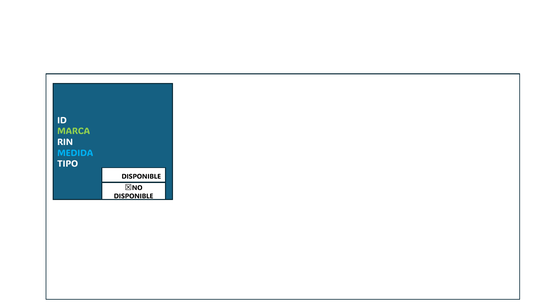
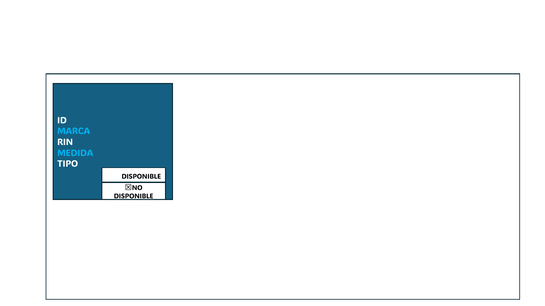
MARCA colour: light green -> light blue
